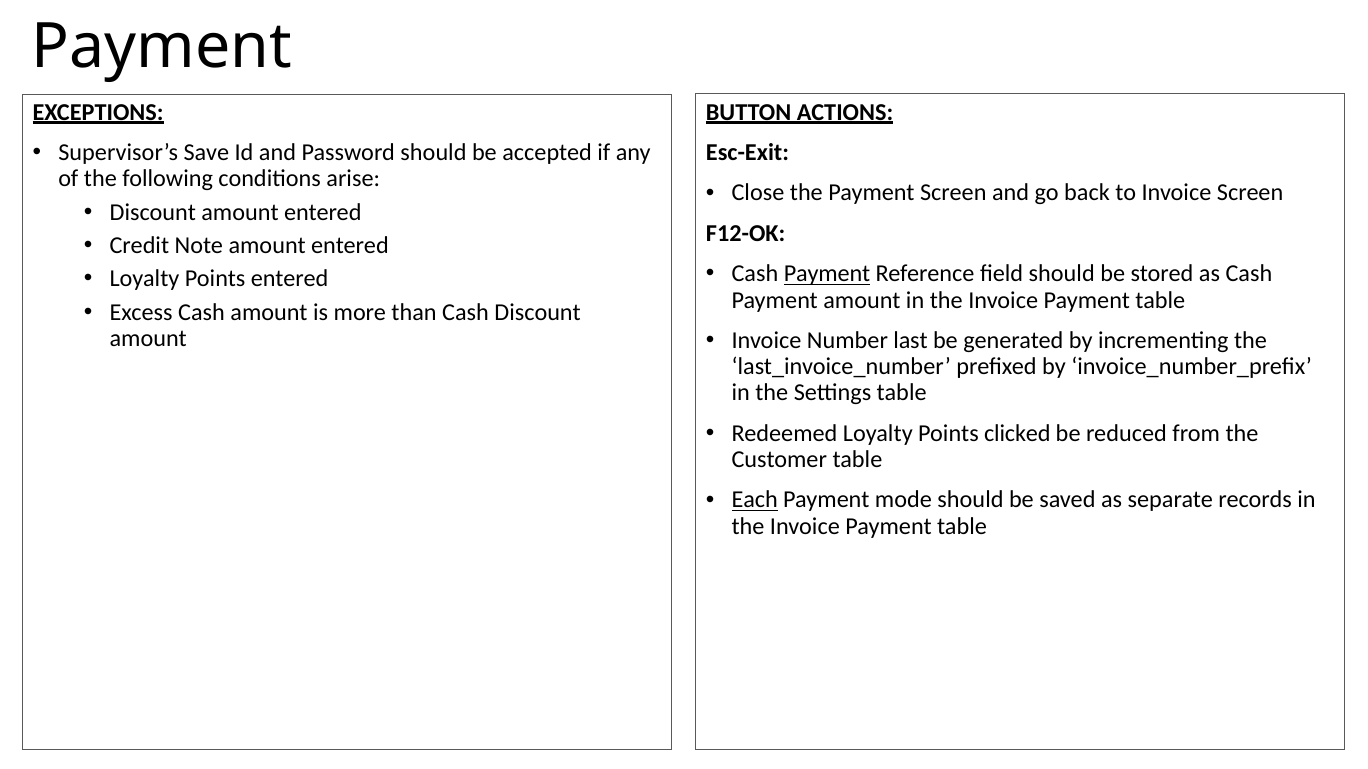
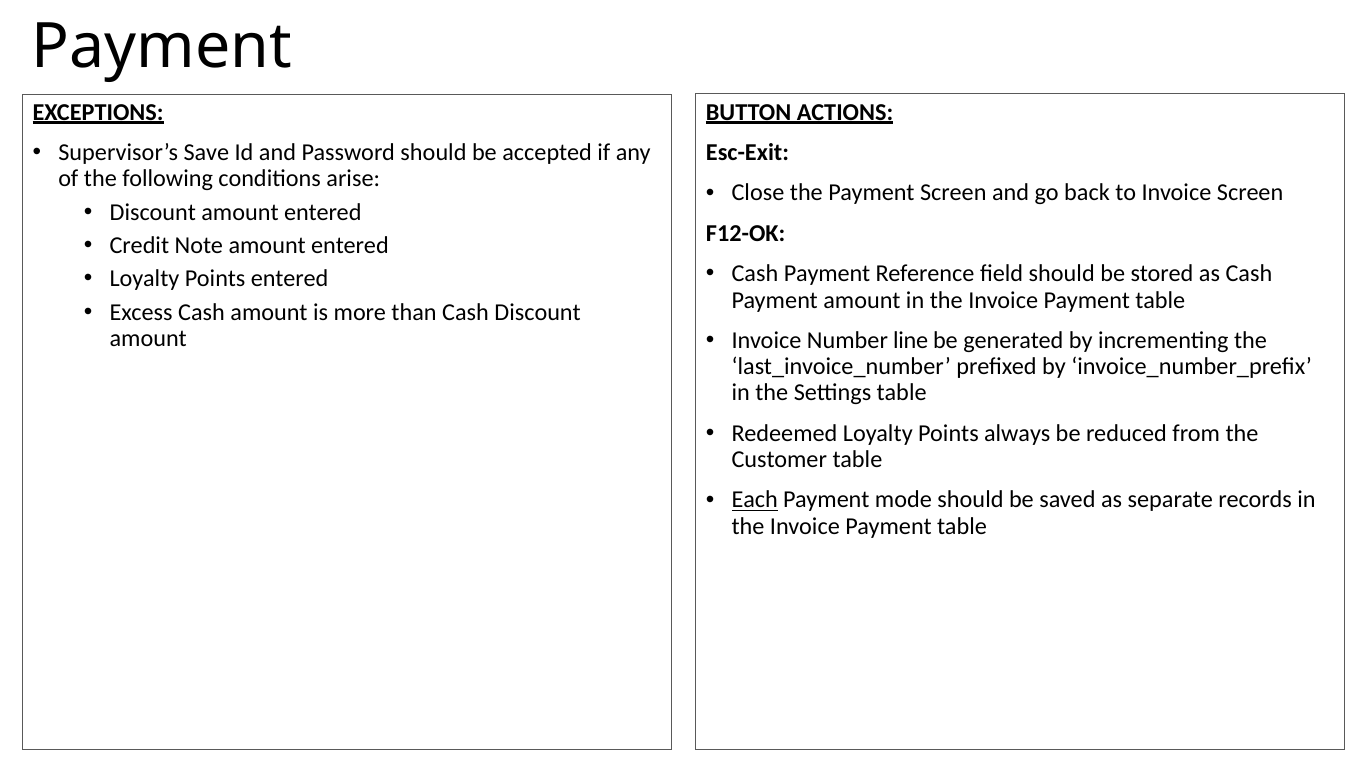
Payment at (827, 274) underline: present -> none
last: last -> line
clicked: clicked -> always
